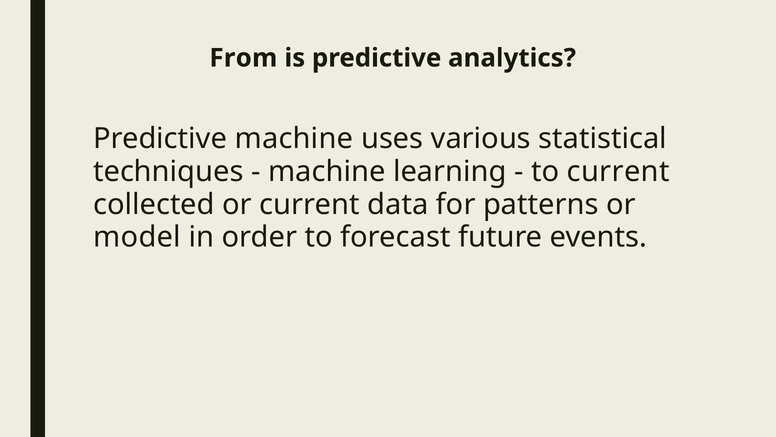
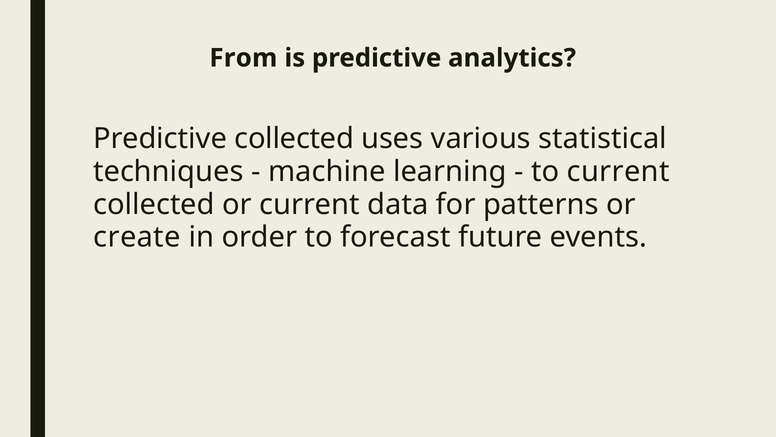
Predictive machine: machine -> collected
model: model -> create
